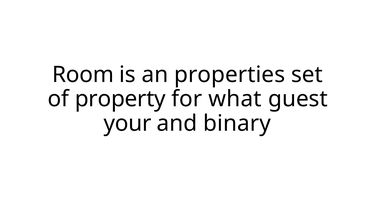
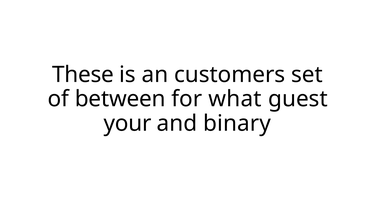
Room: Room -> These
properties: properties -> customers
property: property -> between
